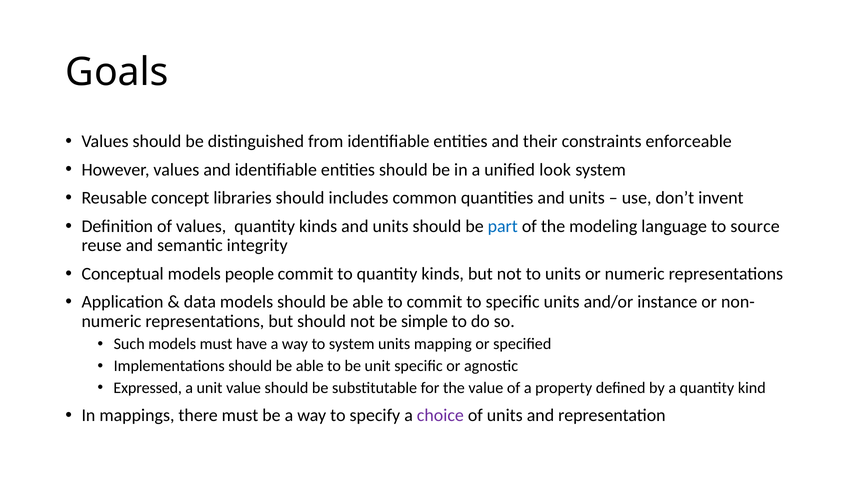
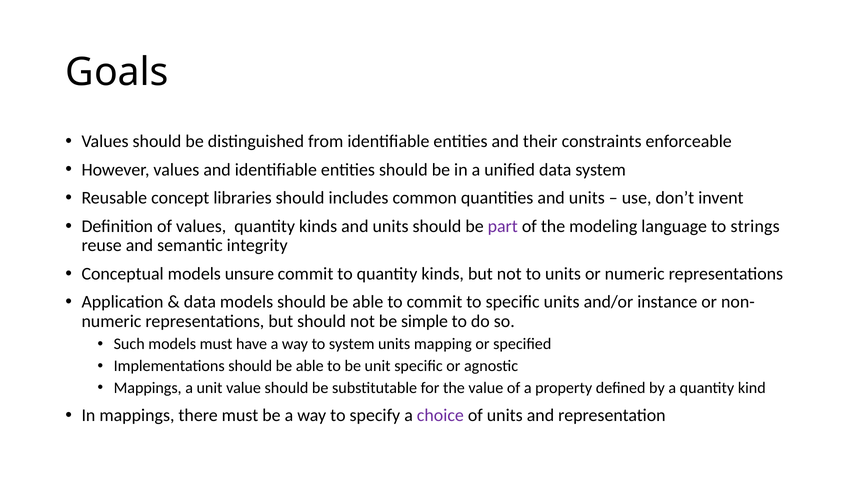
unified look: look -> data
part colour: blue -> purple
source: source -> strings
people: people -> unsure
Expressed at (148, 388): Expressed -> Mappings
